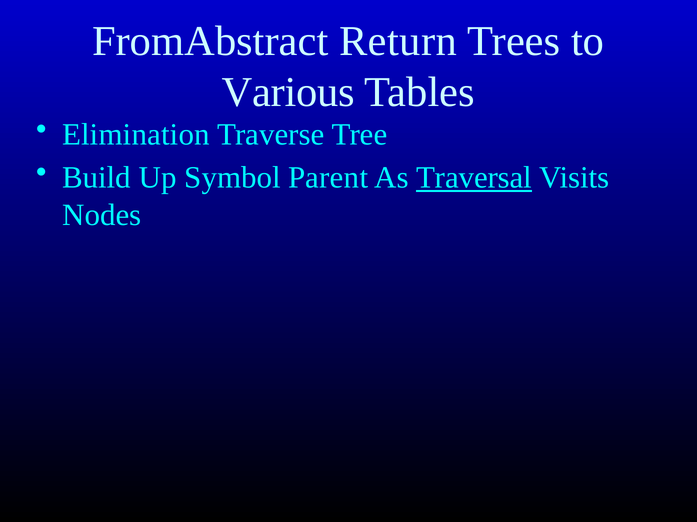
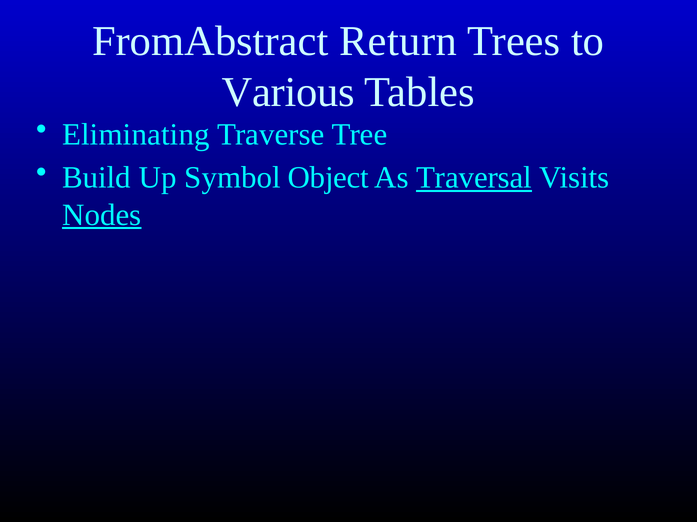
Elimination: Elimination -> Eliminating
Parent: Parent -> Object
Nodes underline: none -> present
